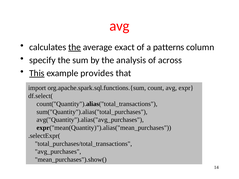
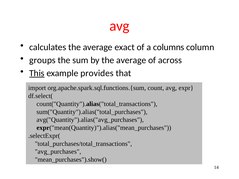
the at (75, 47) underline: present -> none
patterns: patterns -> columns
specify: specify -> groups
by the analysis: analysis -> average
